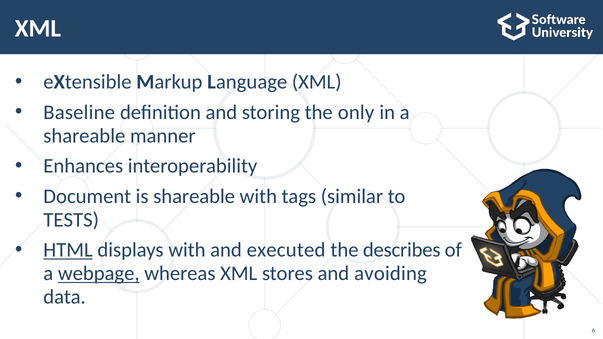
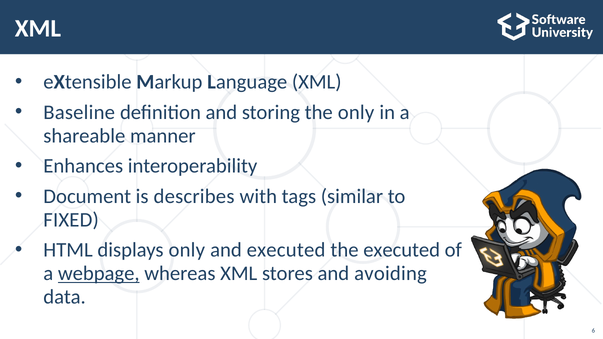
is shareable: shareable -> describes
TESTS: TESTS -> FIXED
HTML underline: present -> none
displays with: with -> only
the describes: describes -> executed
